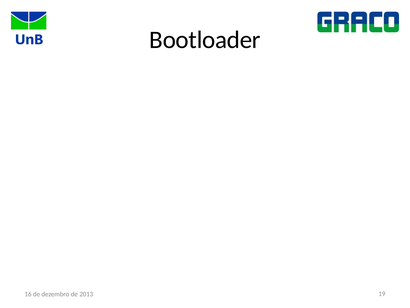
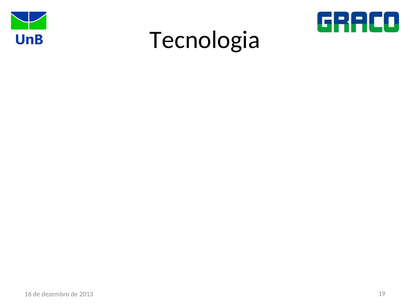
Bootloader: Bootloader -> Tecnologia
